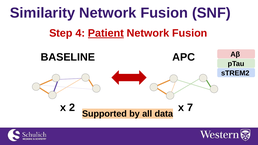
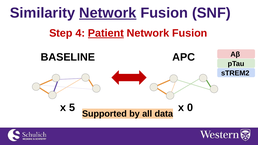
Network at (108, 13) underline: none -> present
2: 2 -> 5
7: 7 -> 0
